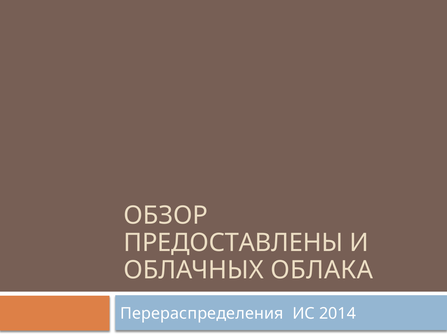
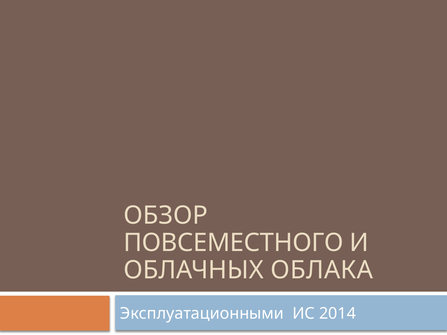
ПРЕДОСТАВЛЕНЫ: ПРЕДОСТАВЛЕНЫ -> ПОВСЕМЕСТНОГО
Перераспределения: Перераспределения -> Эксплуатационными
